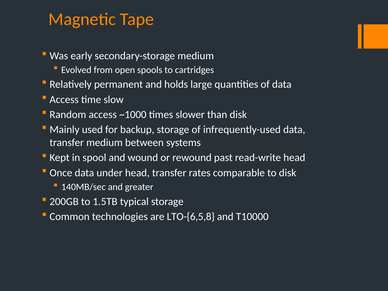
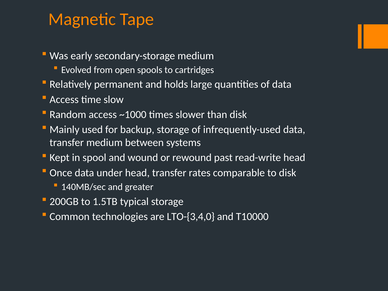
LTO-{6,5,8: LTO-{6,5,8 -> LTO-{3,4,0
